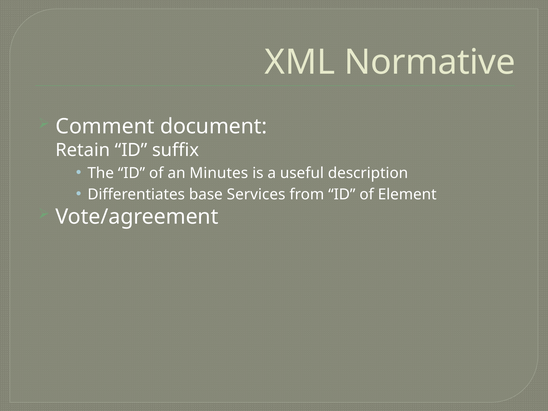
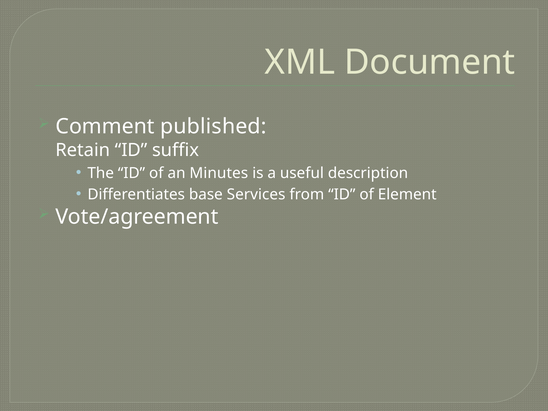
Normative: Normative -> Document
document: document -> published
